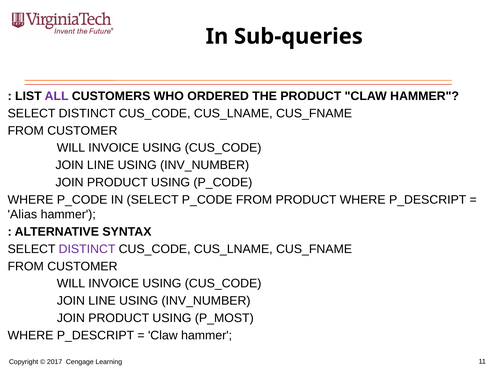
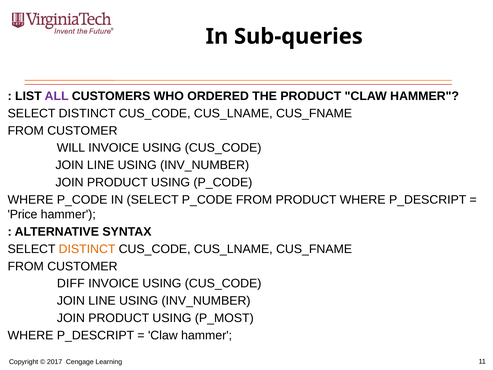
Alias: Alias -> Price
DISTINCT at (87, 249) colour: purple -> orange
WILL at (71, 283): WILL -> DIFF
